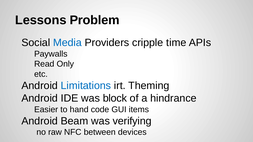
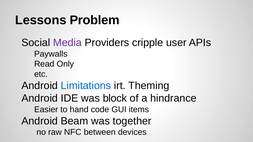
Media colour: blue -> purple
time: time -> user
verifying: verifying -> together
